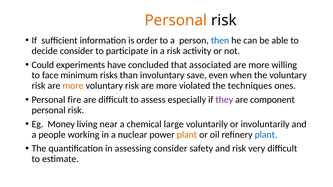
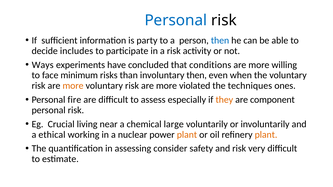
Personal at (176, 20) colour: orange -> blue
order: order -> party
decide consider: consider -> includes
Could: Could -> Ways
associated: associated -> conditions
involuntary save: save -> then
they colour: purple -> orange
Money: Money -> Crucial
people: people -> ethical
plant at (266, 135) colour: blue -> orange
